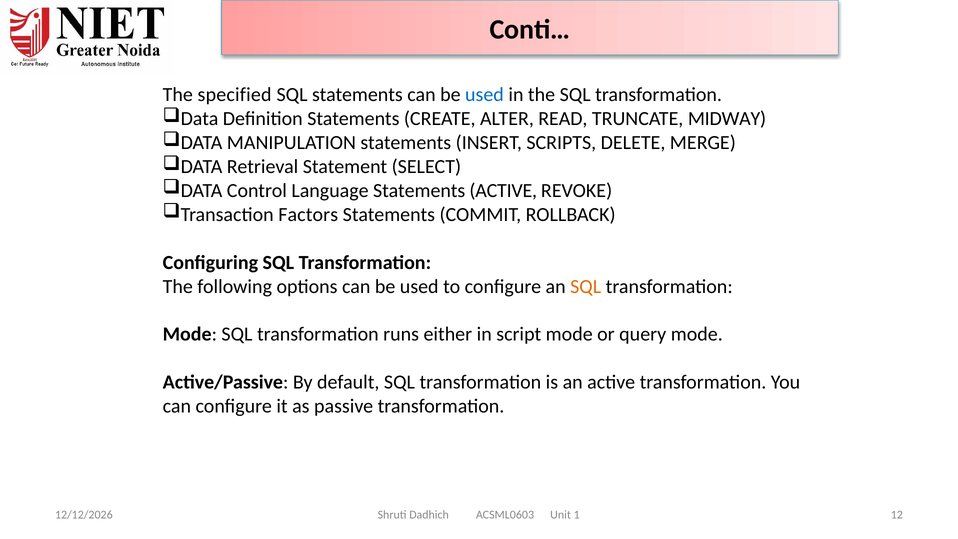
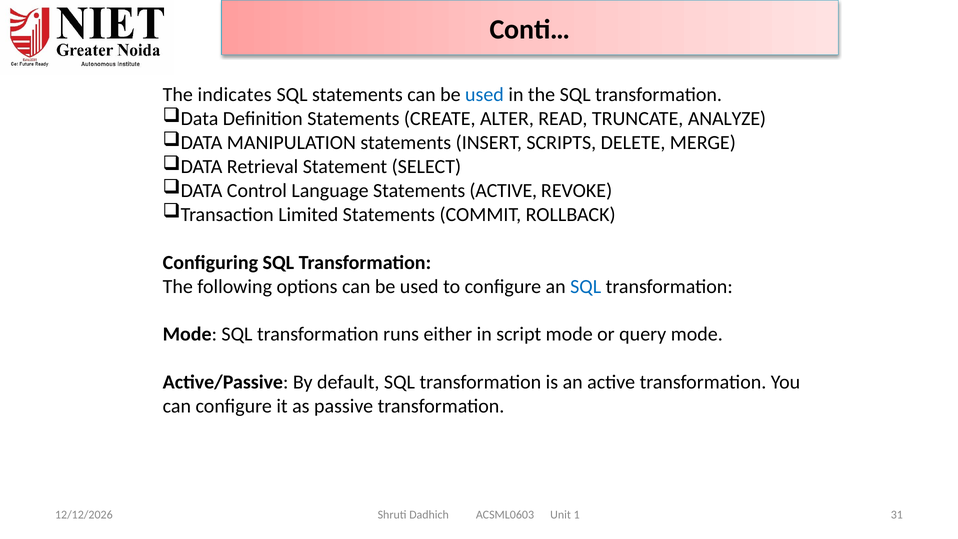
specified: specified -> indicates
MIDWAY: MIDWAY -> ANALYZE
Factors: Factors -> Limited
SQL at (586, 286) colour: orange -> blue
12: 12 -> 31
